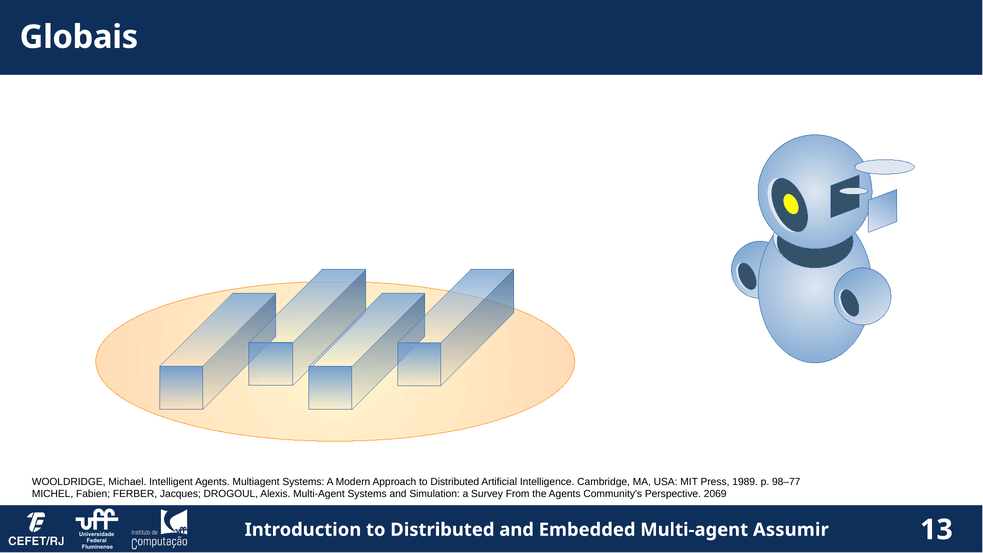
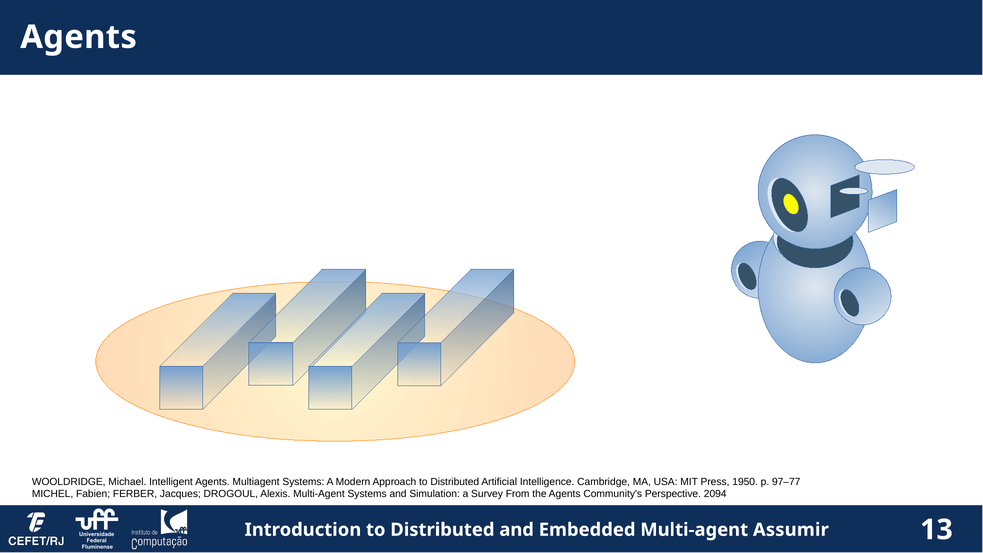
Globais at (79, 37): Globais -> Agents
1989: 1989 -> 1950
98–77: 98–77 -> 97–77
2069: 2069 -> 2094
